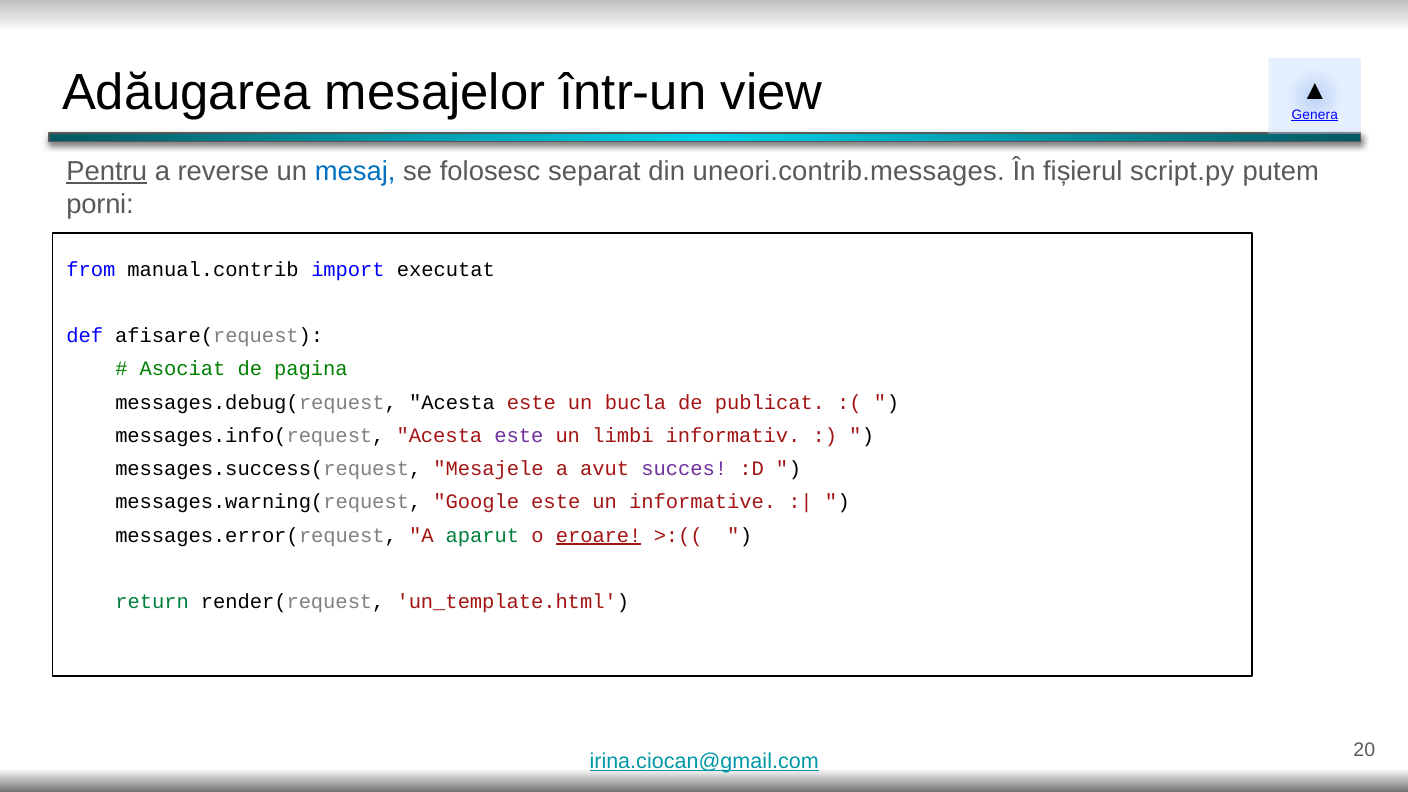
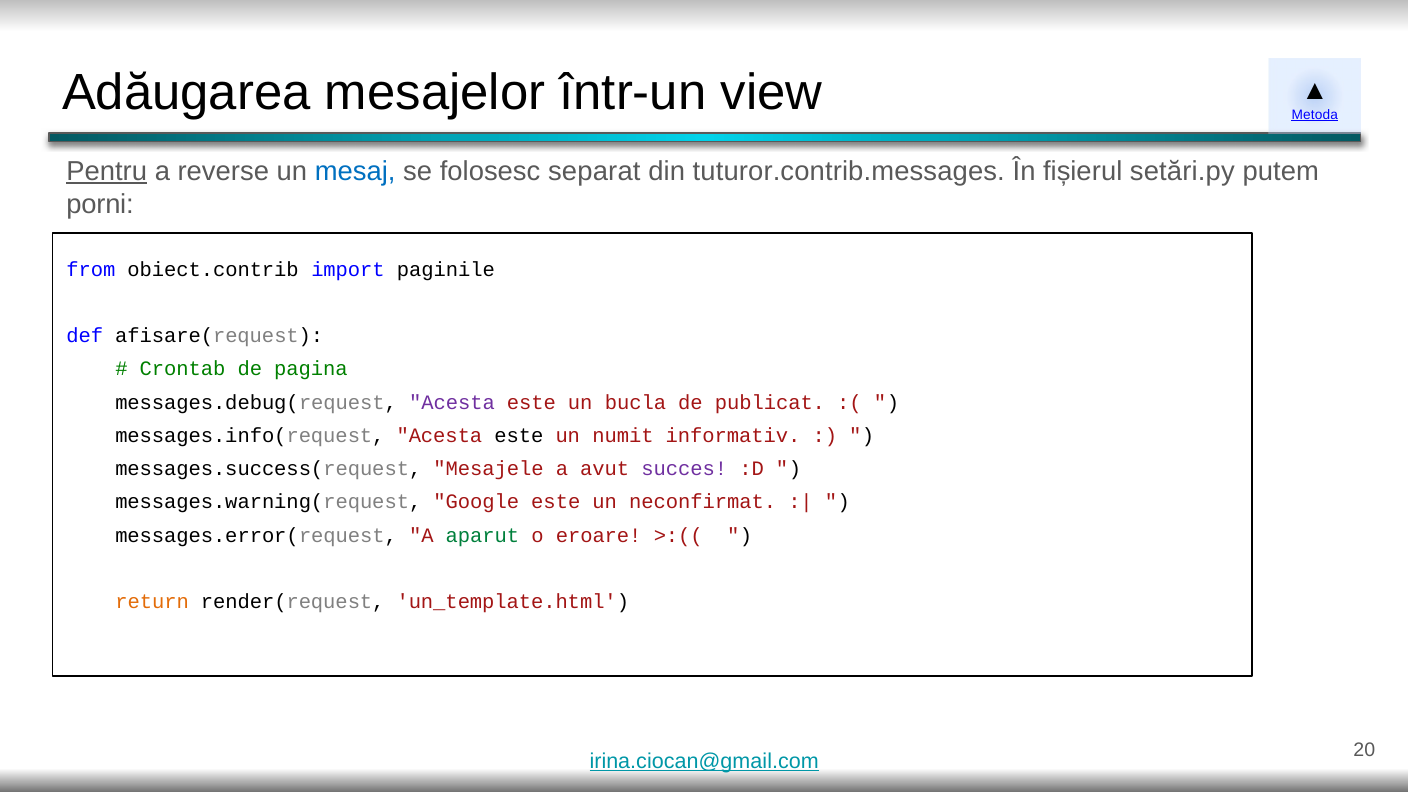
Genera: Genera -> Metoda
uneori.contrib.messages: uneori.contrib.messages -> tuturor.contrib.messages
script.py: script.py -> setări.py
manual.contrib: manual.contrib -> obiect.contrib
executat: executat -> paginile
Asociat: Asociat -> Crontab
Acesta at (452, 402) colour: black -> purple
este at (519, 436) colour: purple -> black
limbi: limbi -> numit
informative: informative -> neconfirmat
eroare underline: present -> none
return colour: green -> orange
